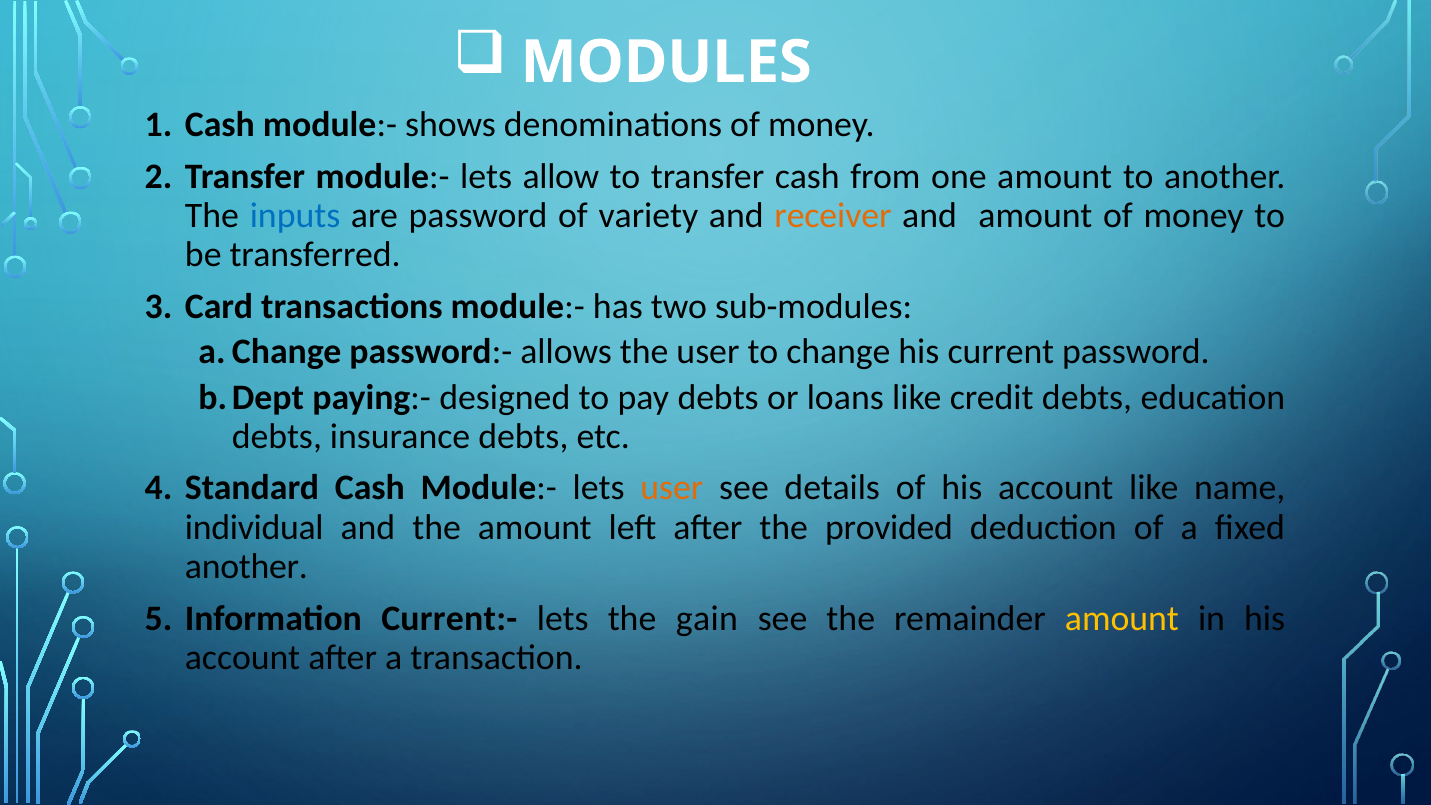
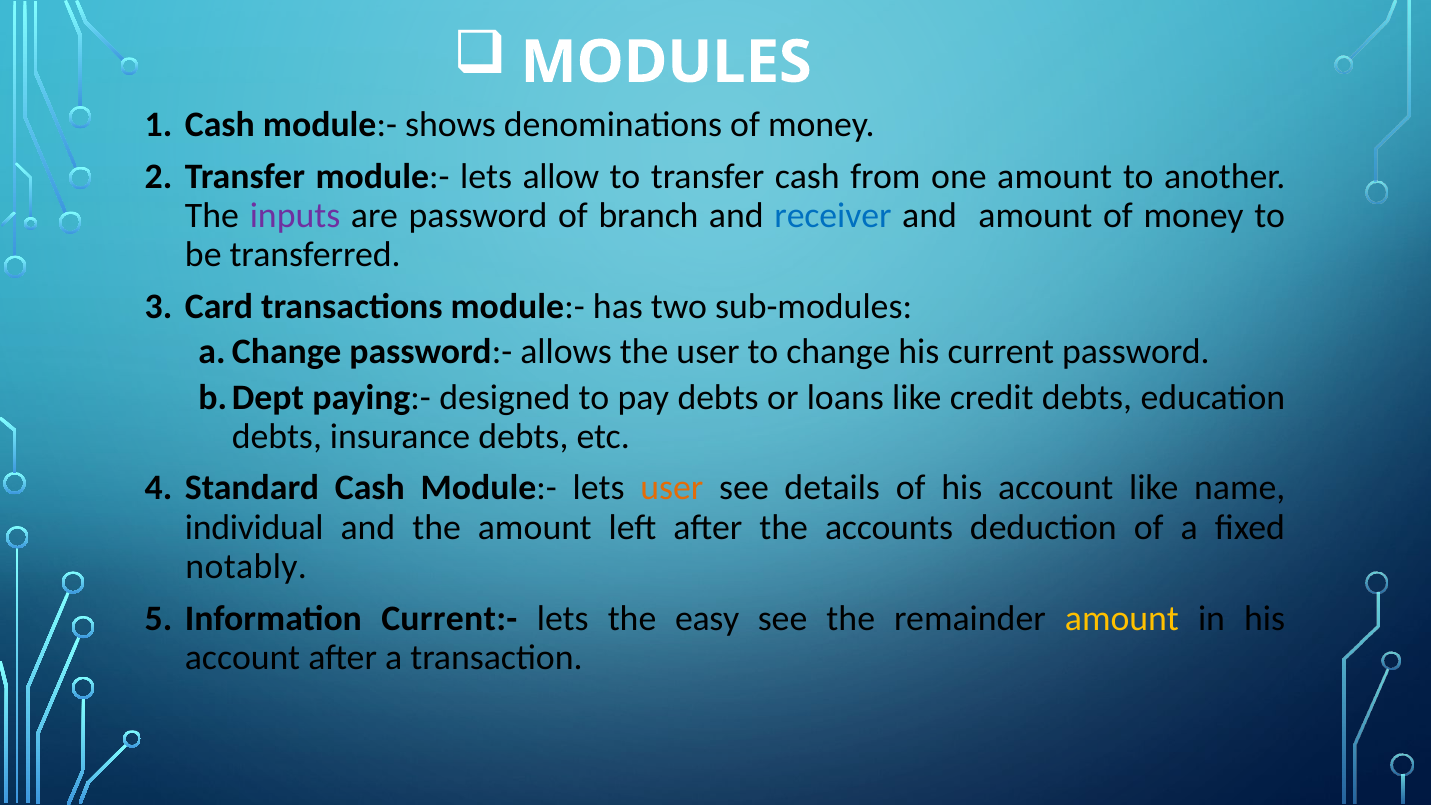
inputs colour: blue -> purple
variety: variety -> branch
receiver colour: orange -> blue
provided: provided -> accounts
another at (246, 567): another -> notably
gain: gain -> easy
